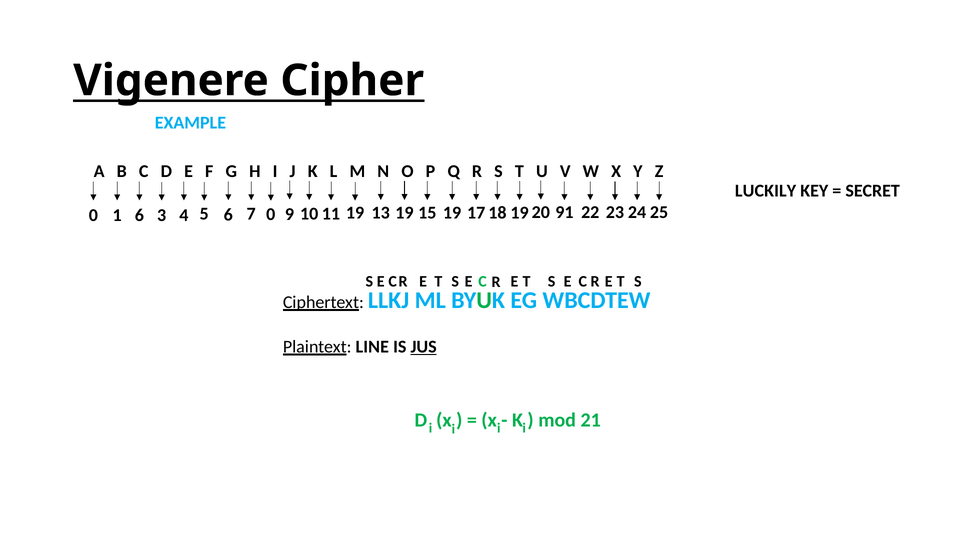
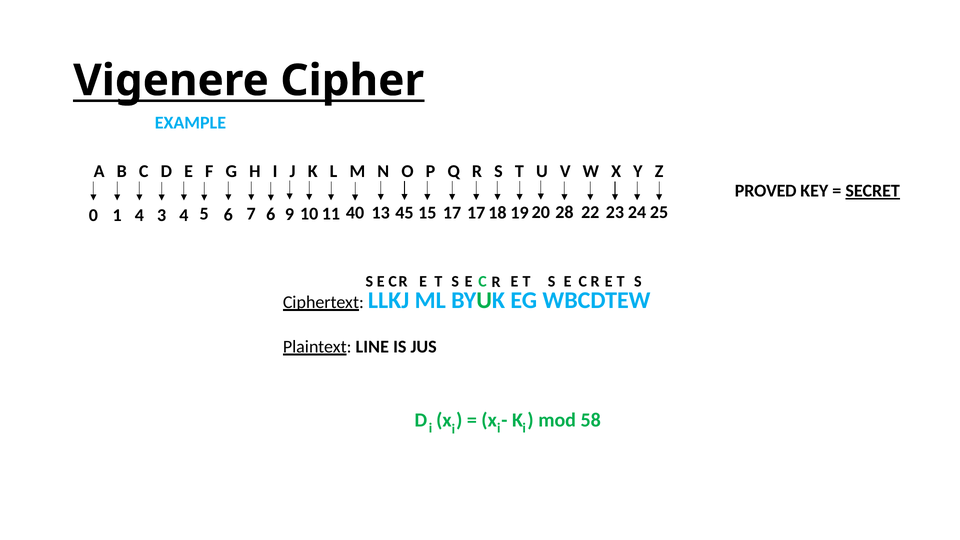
LUCKILY: LUCKILY -> PROVED
SECRET underline: none -> present
1 6: 6 -> 4
7 0: 0 -> 6
19 at (355, 213): 19 -> 40
13 19: 19 -> 45
15 19: 19 -> 17
91: 91 -> 28
JUS underline: present -> none
21: 21 -> 58
